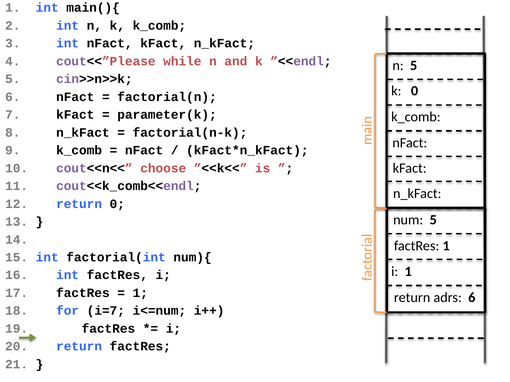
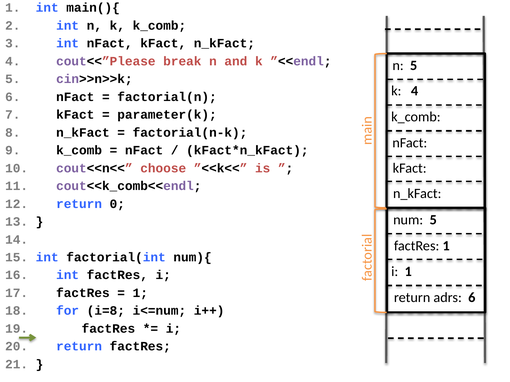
while: while -> break
k 0: 0 -> 4
i=7: i=7 -> i=8
